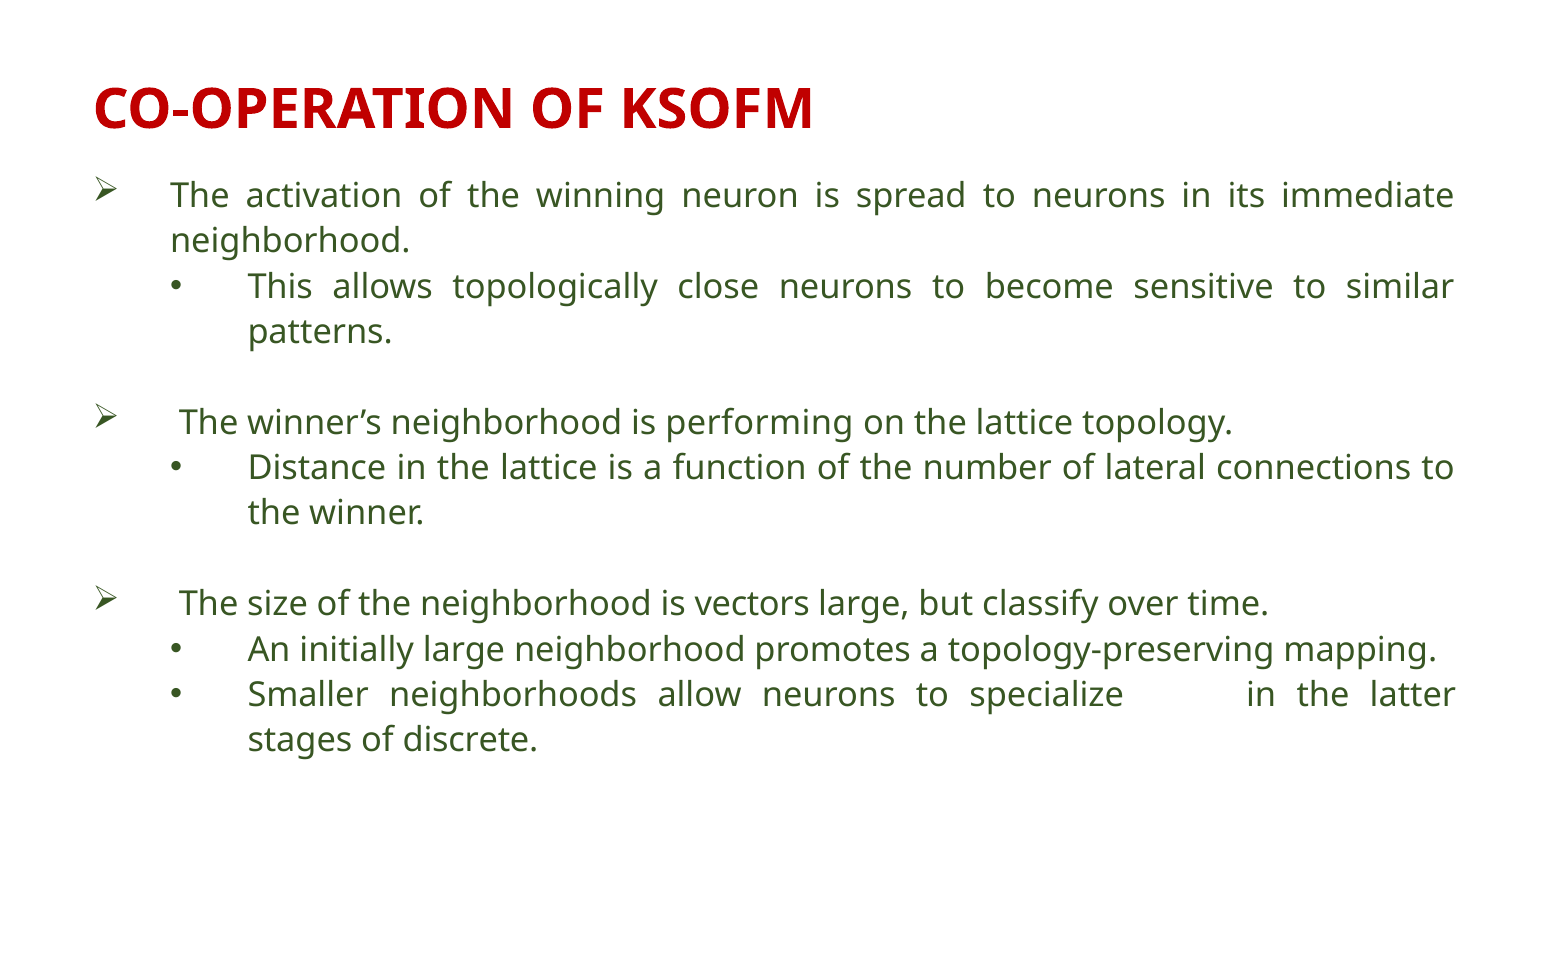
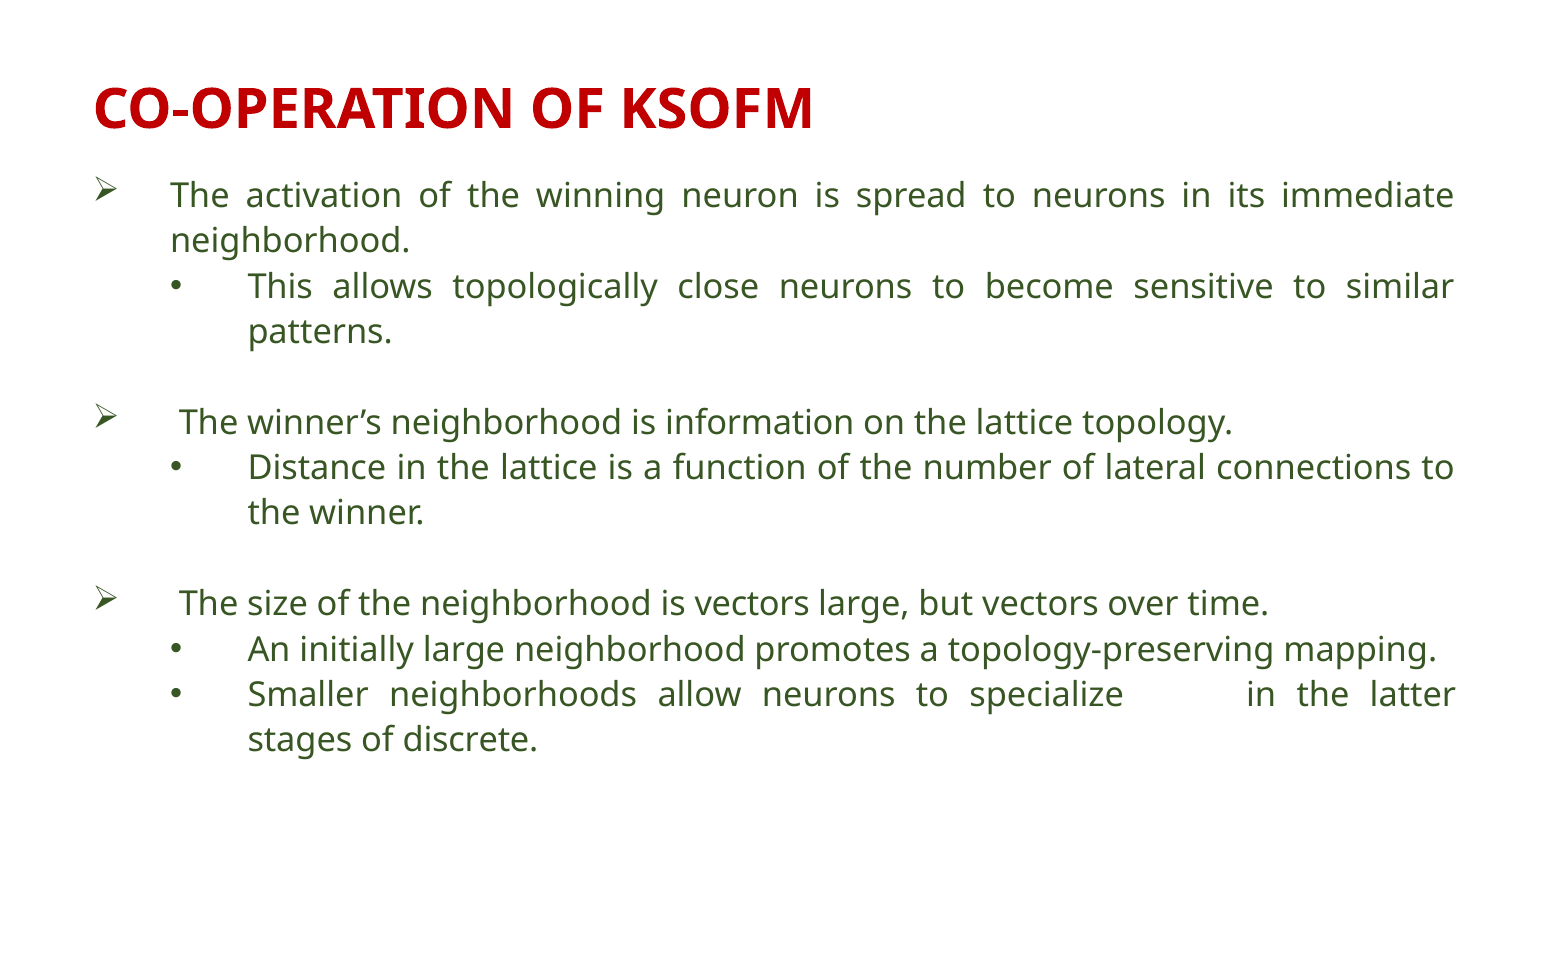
performing: performing -> information
but classify: classify -> vectors
